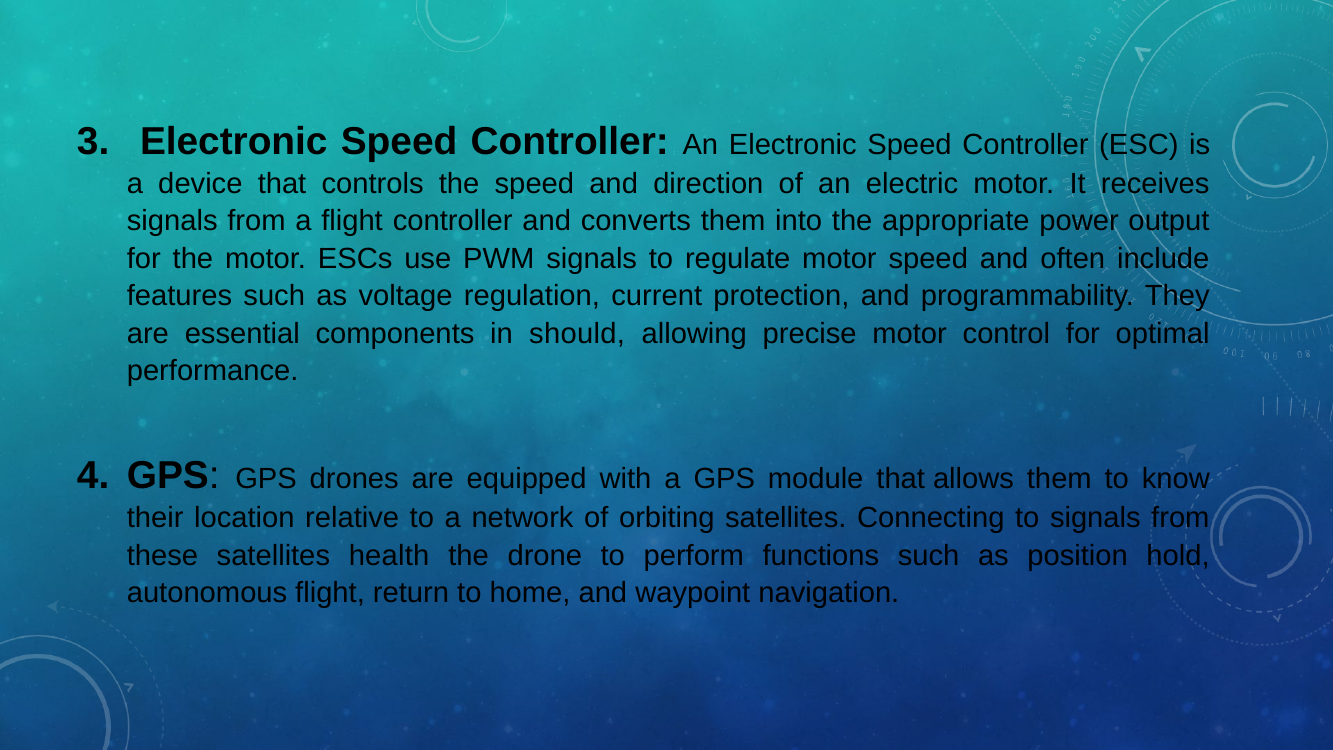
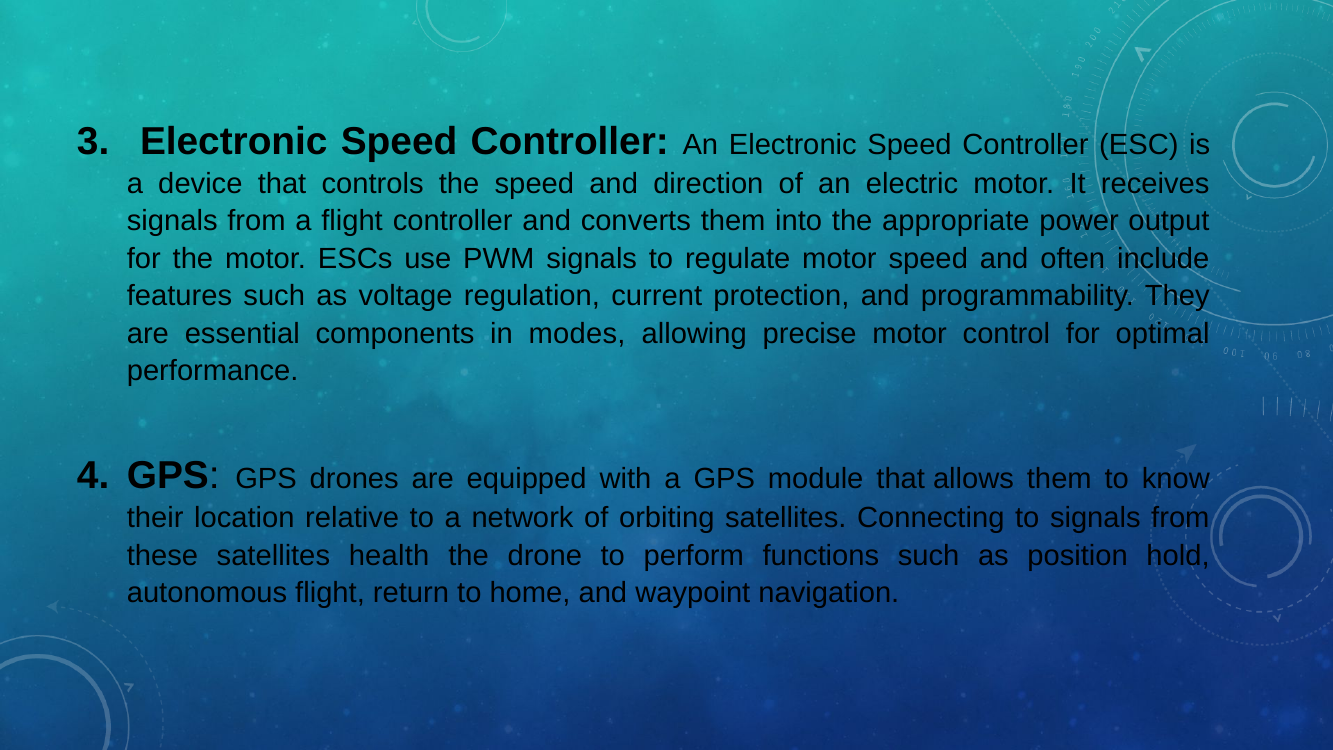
should: should -> modes
